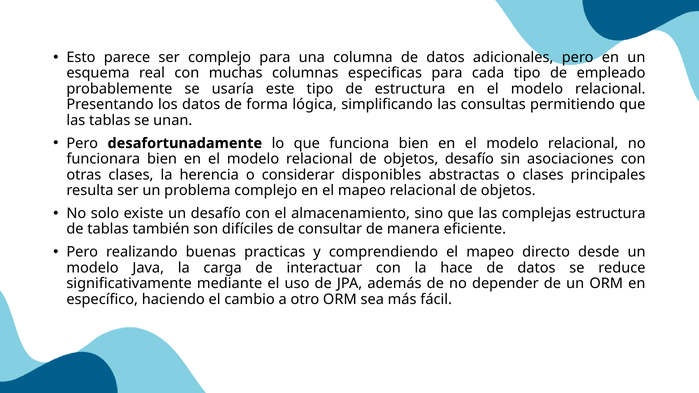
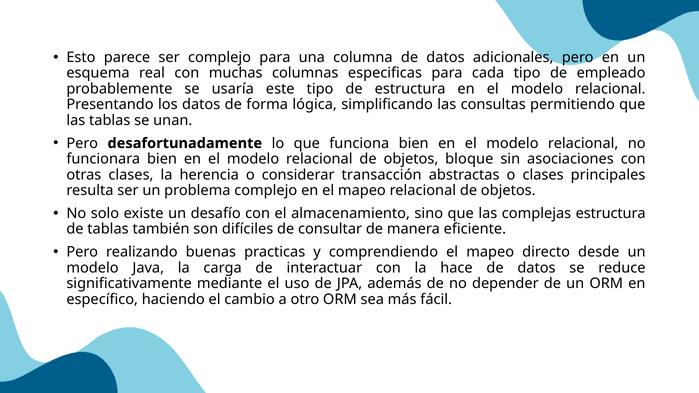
objetos desafío: desafío -> bloque
disponibles: disponibles -> transacción
